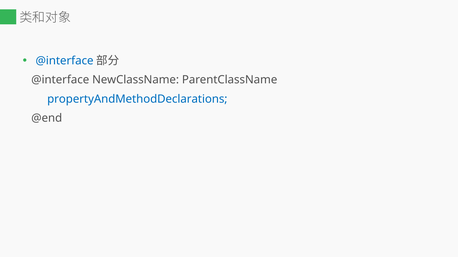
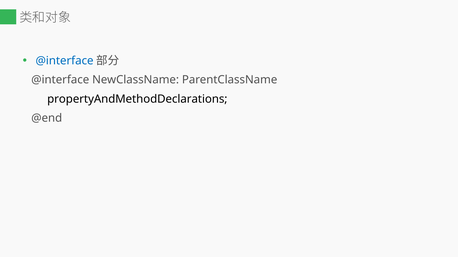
propertyAndMethodDeclarations colour: blue -> black
